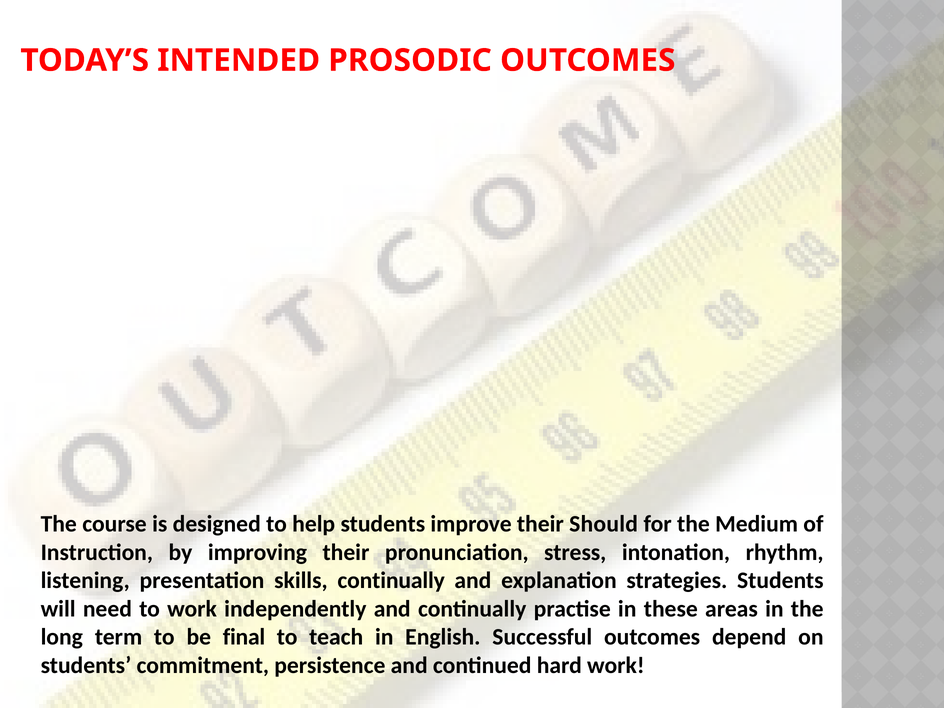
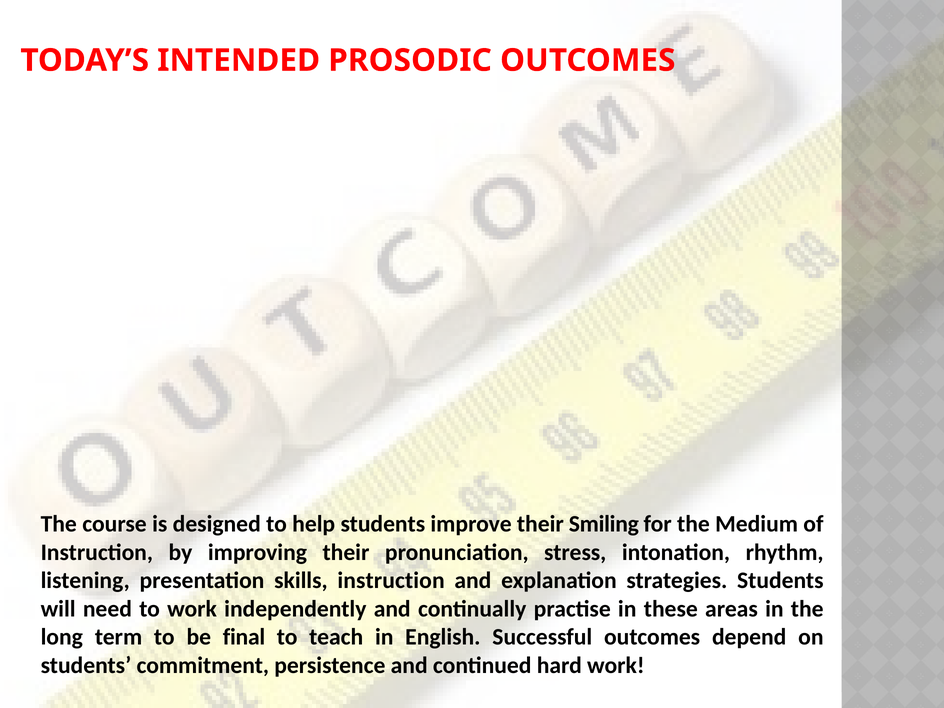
Should: Should -> Smiling
skills continually: continually -> instruction
